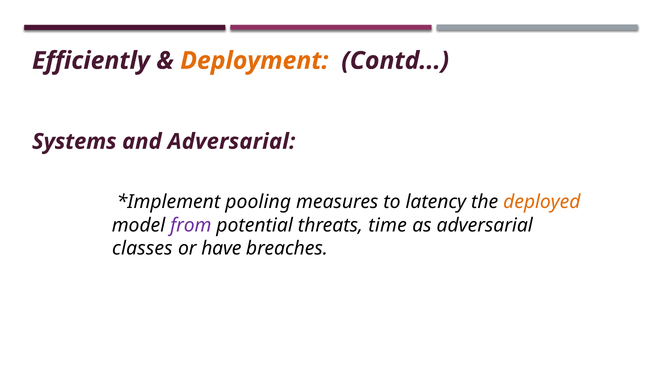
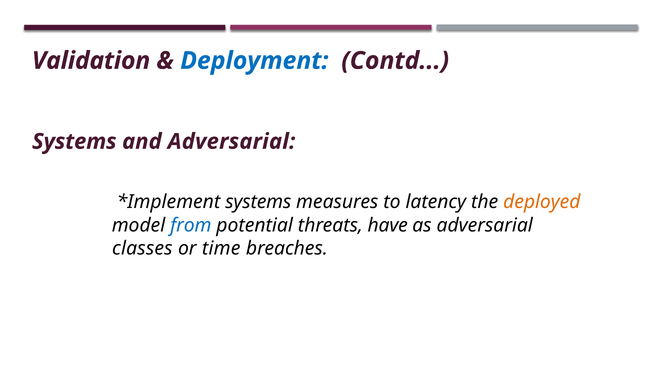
Efficiently: Efficiently -> Validation
Deployment colour: orange -> blue
pooling at (258, 202): pooling -> systems
from colour: purple -> blue
time: time -> have
have: have -> time
